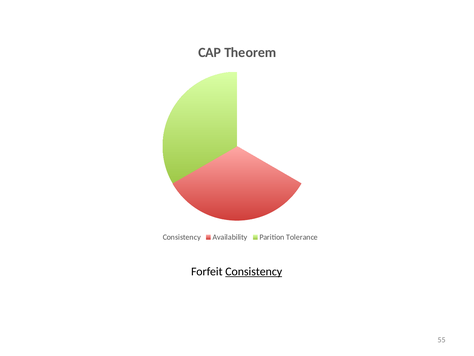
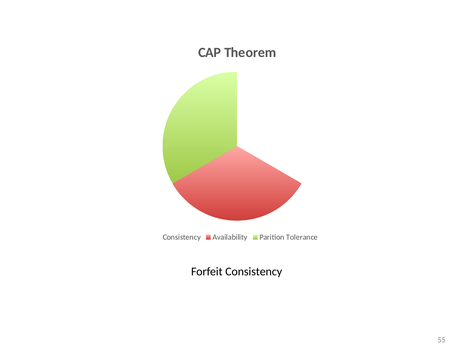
Consistency at (254, 271) underline: present -> none
